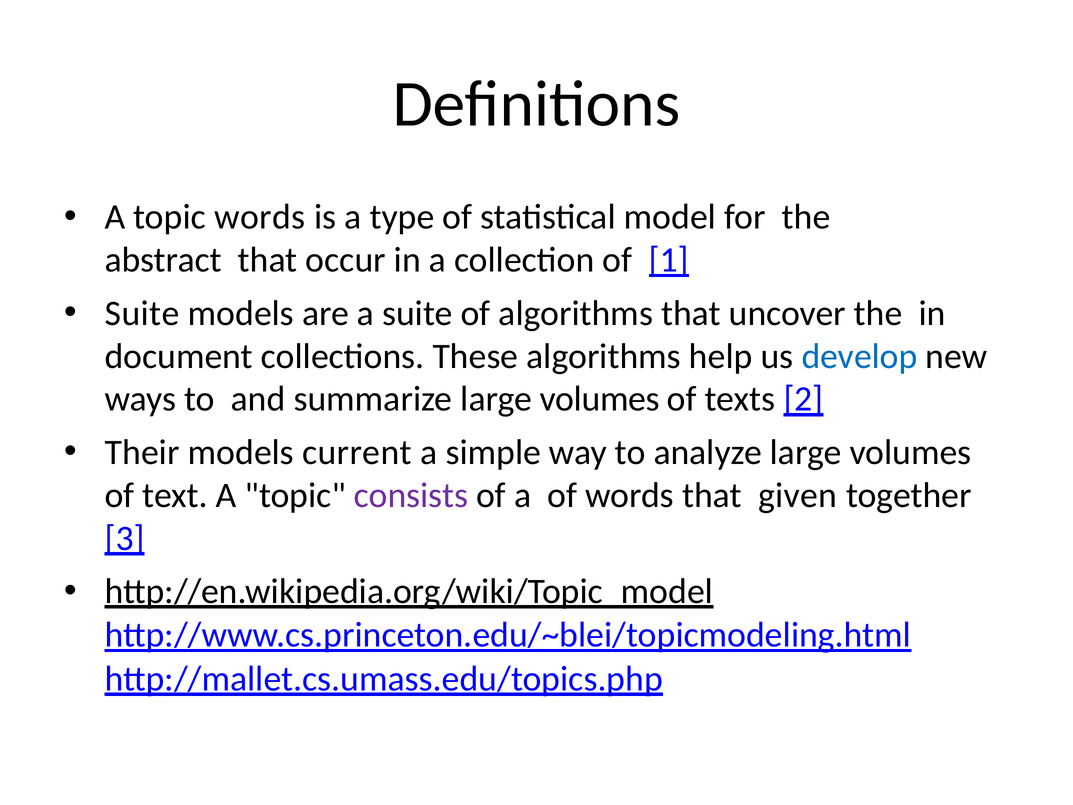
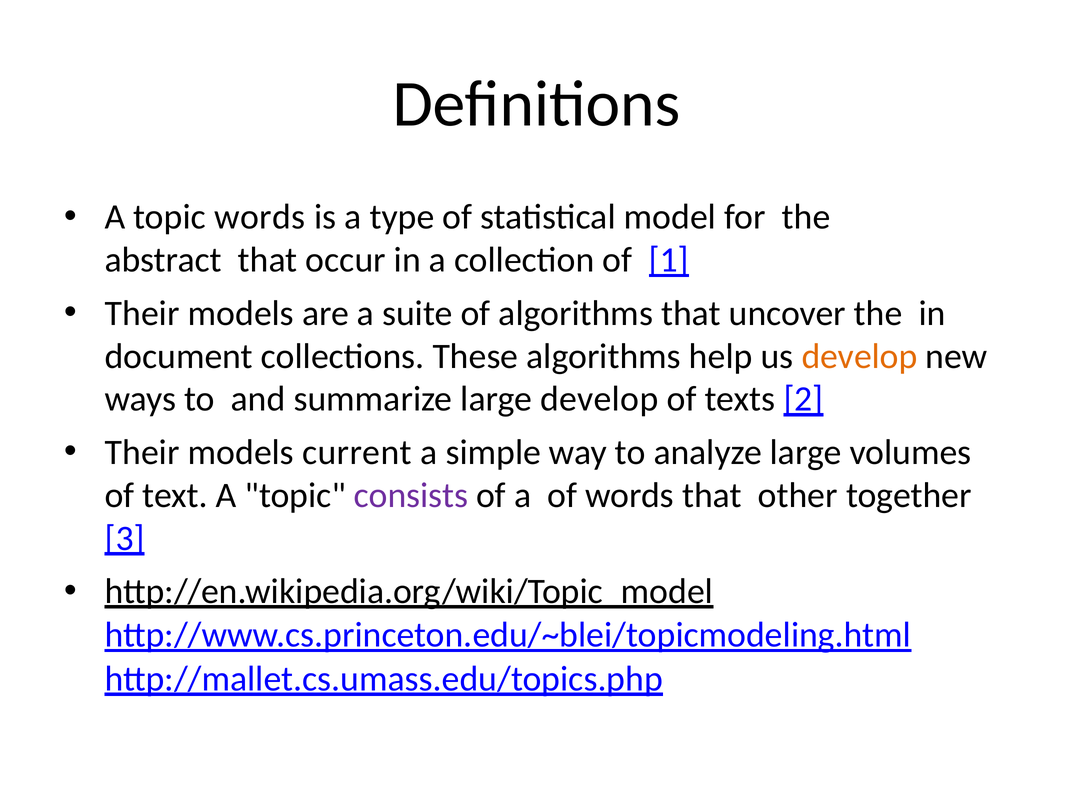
Suite at (142, 313): Suite -> Their
develop at (859, 356) colour: blue -> orange
summarize large volumes: volumes -> develop
given: given -> other
